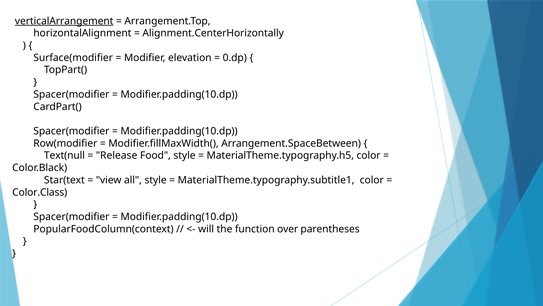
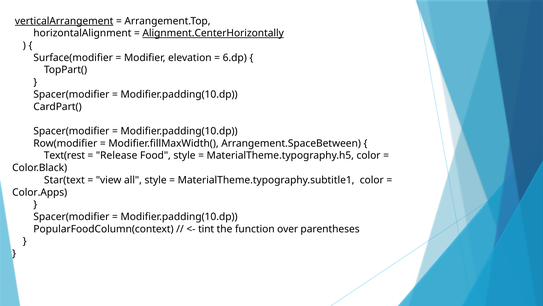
Alignment.CenterHorizontally underline: none -> present
0.dp: 0.dp -> 6.dp
Text(null: Text(null -> Text(rest
Color.Class: Color.Class -> Color.Apps
will: will -> tint
